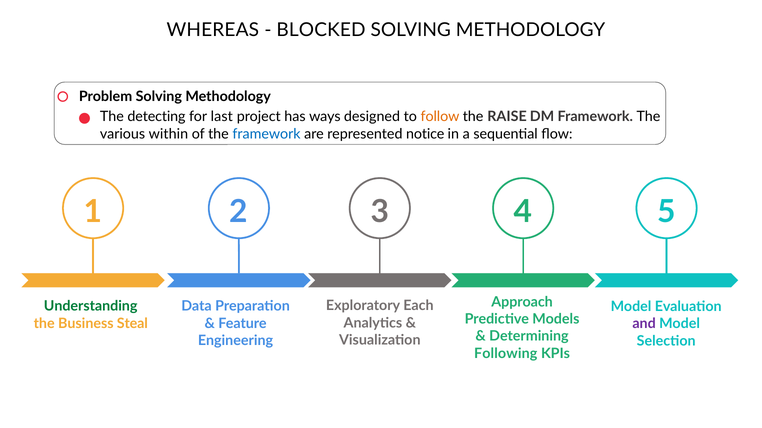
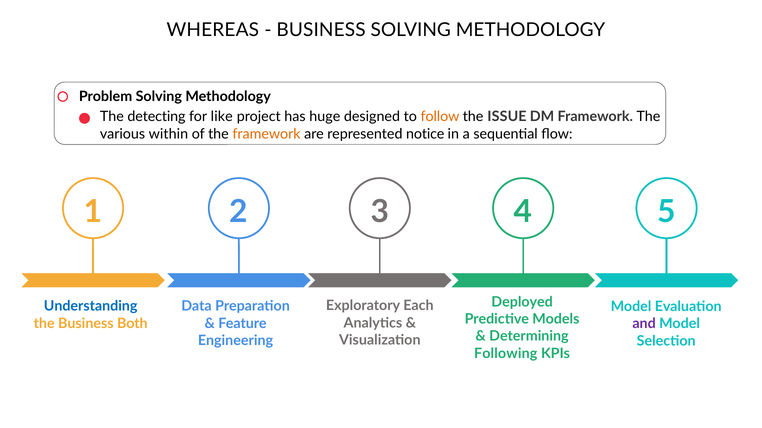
BLOCKED at (321, 30): BLOCKED -> BUSINESS
last: last -> like
ways: ways -> huge
RAISE: RAISE -> ISSUE
framework at (267, 134) colour: blue -> orange
Approach: Approach -> Deployed
Understanding colour: green -> blue
Steal: Steal -> Both
